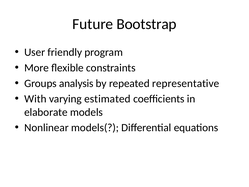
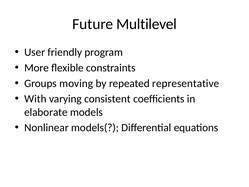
Bootstrap: Bootstrap -> Multilevel
analysis: analysis -> moving
estimated: estimated -> consistent
